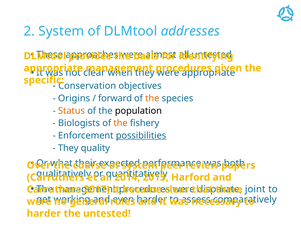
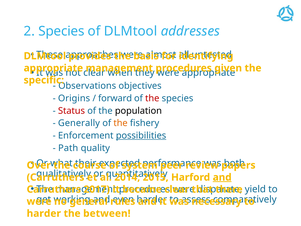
2 System: System -> Species
Conservation: Conservation -> Observations
the at (152, 98) colour: orange -> red
Status colour: orange -> red
Biologists: Biologists -> Generally
They at (68, 148): They -> Path
and at (222, 177) underline: none -> present
joint: joint -> yield
the untested: untested -> between
